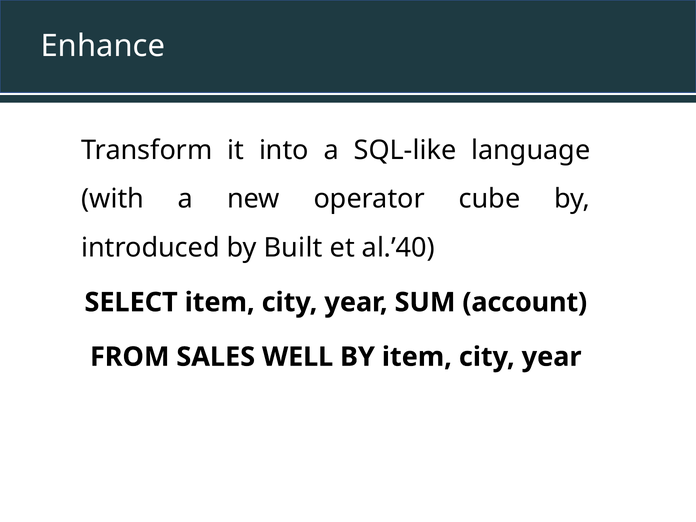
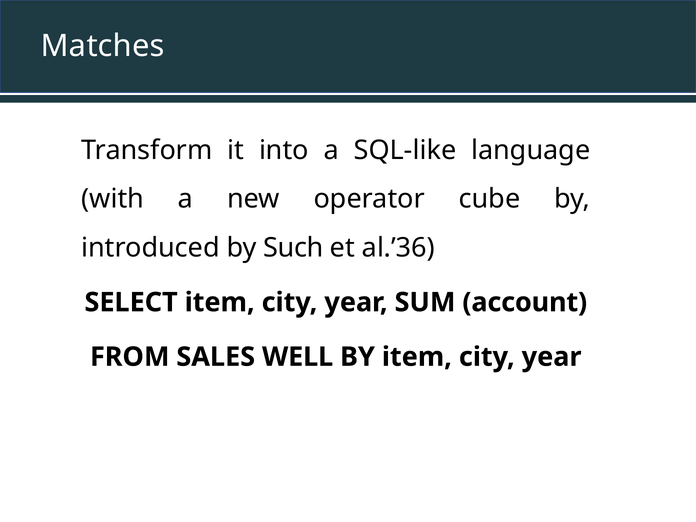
Enhance: Enhance -> Matches
Built: Built -> Such
al.’40: al.’40 -> al.’36
